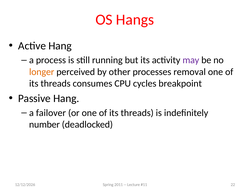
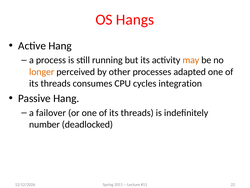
may colour: purple -> orange
removal: removal -> adapted
breakpoint: breakpoint -> integration
